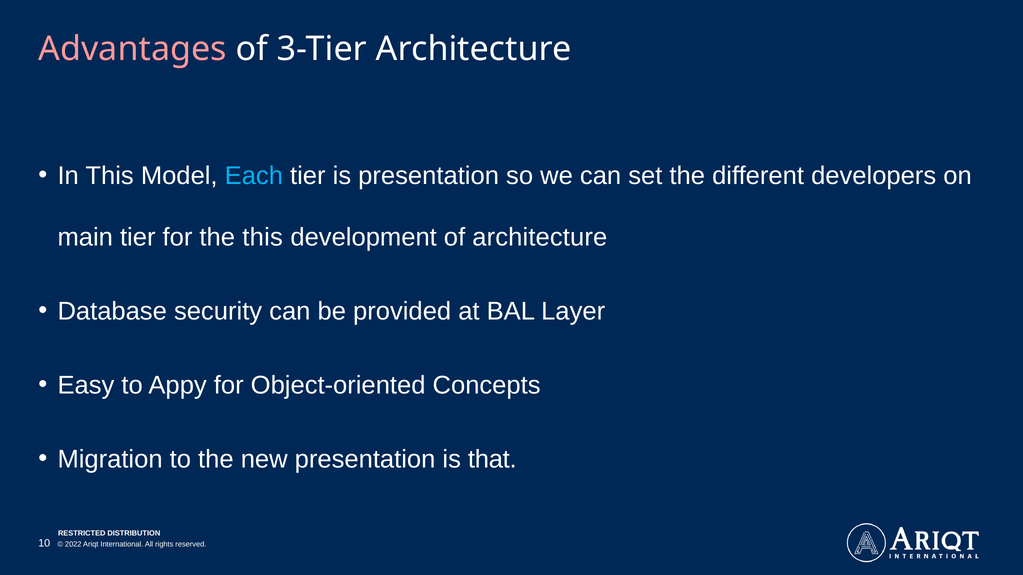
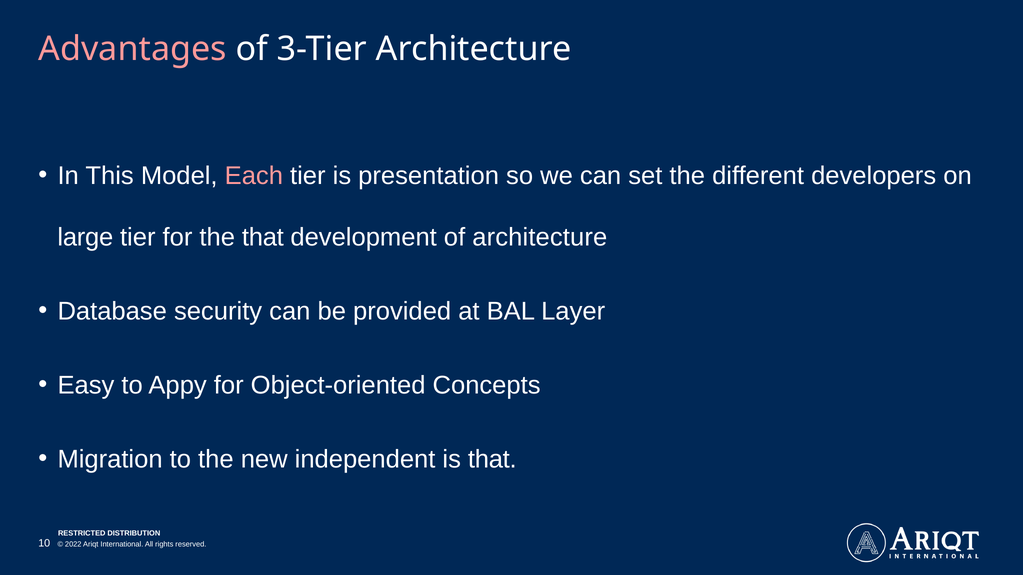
Each colour: light blue -> pink
main: main -> large
the this: this -> that
new presentation: presentation -> independent
